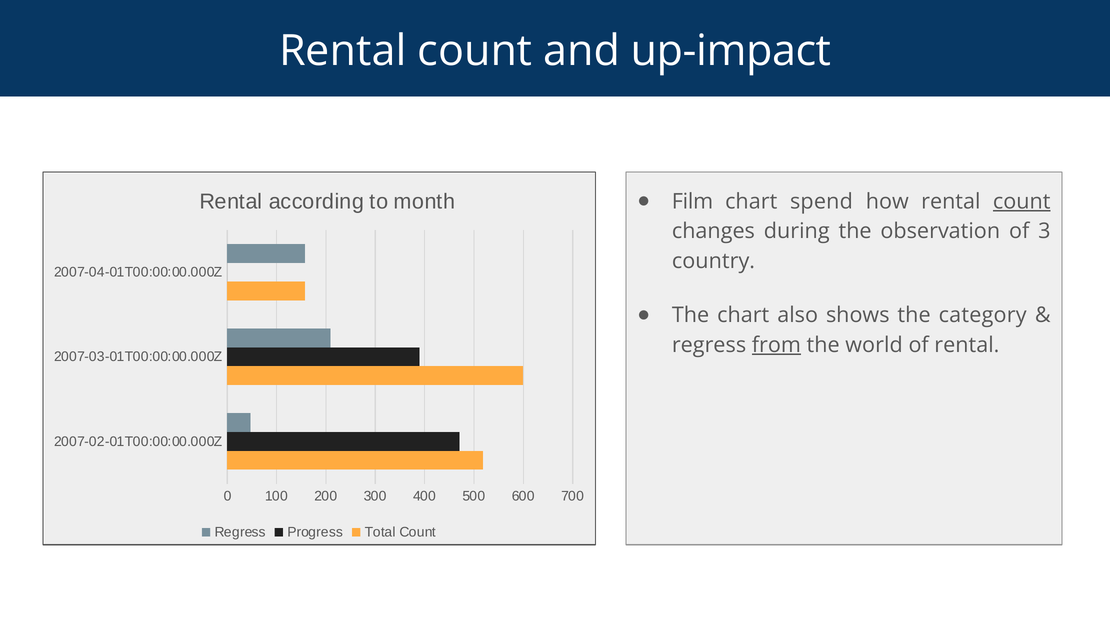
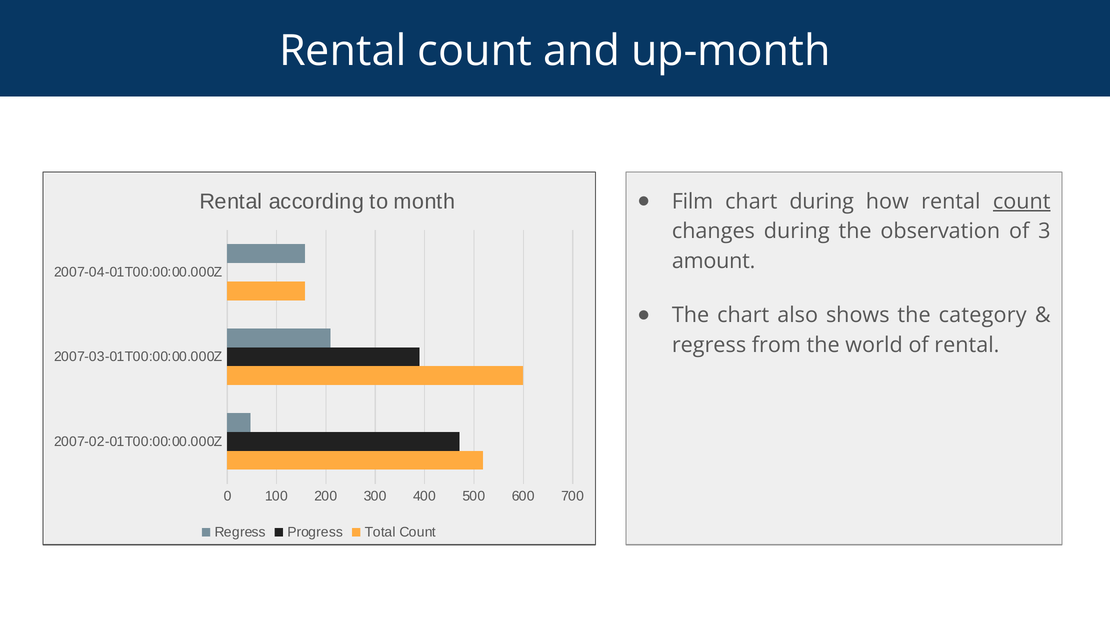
up-impact: up-impact -> up-month
chart spend: spend -> during
country: country -> amount
from underline: present -> none
